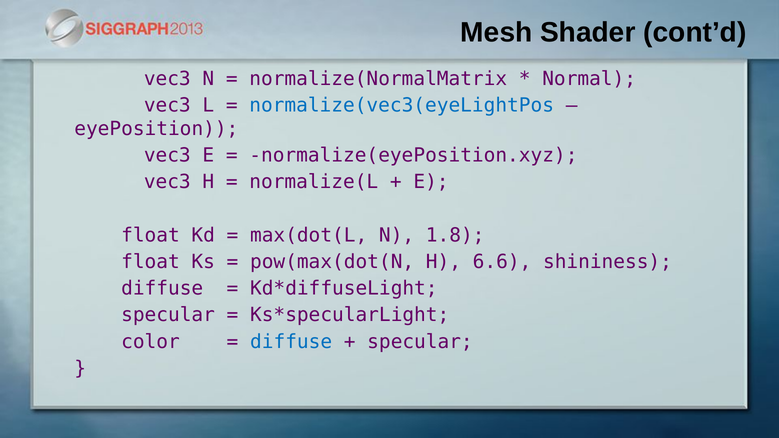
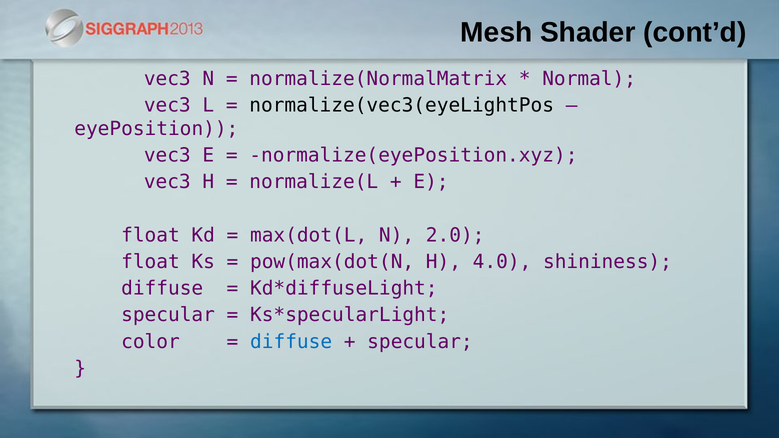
normalize(vec3(eyeLightPos colour: blue -> black
1.8: 1.8 -> 2.0
6.6: 6.6 -> 4.0
